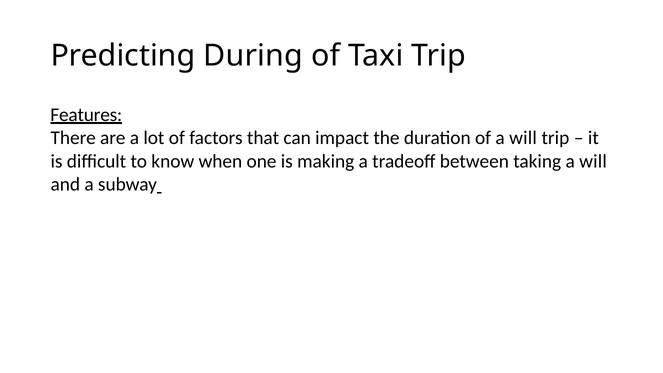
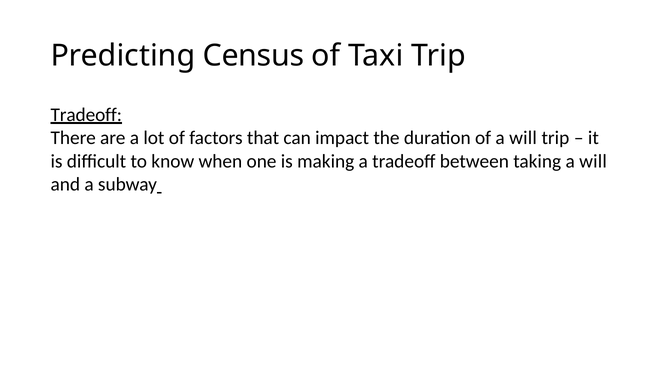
During: During -> Census
Features at (86, 115): Features -> Tradeoff
